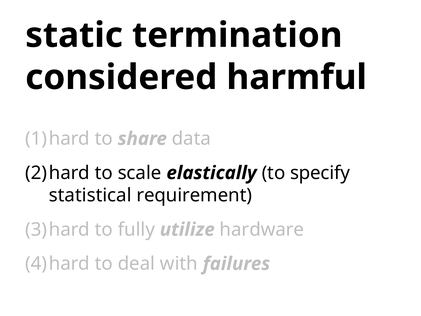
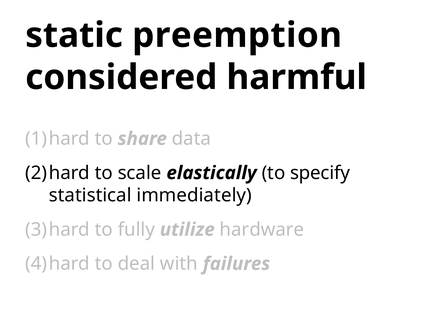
termination: termination -> preemption
requirement: requirement -> immediately
